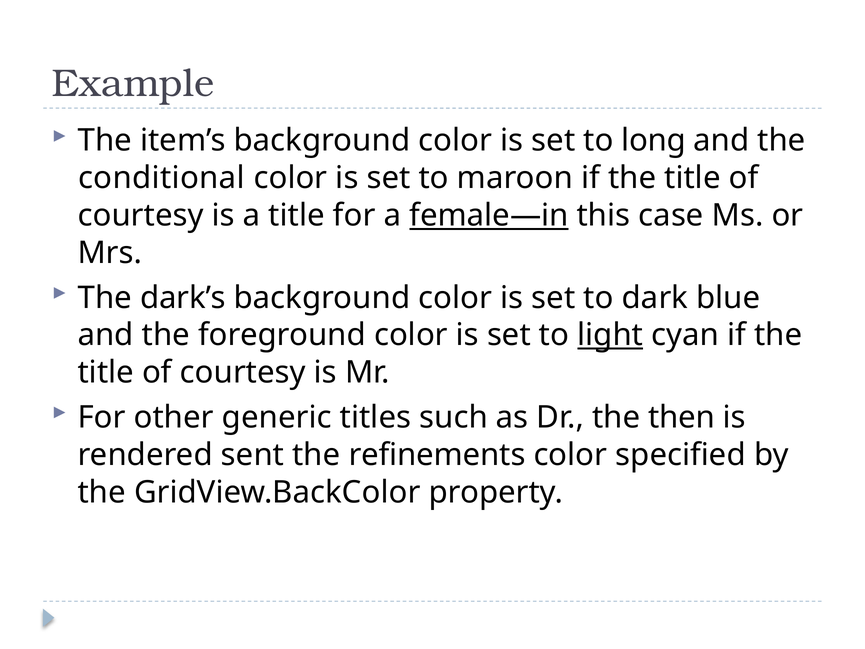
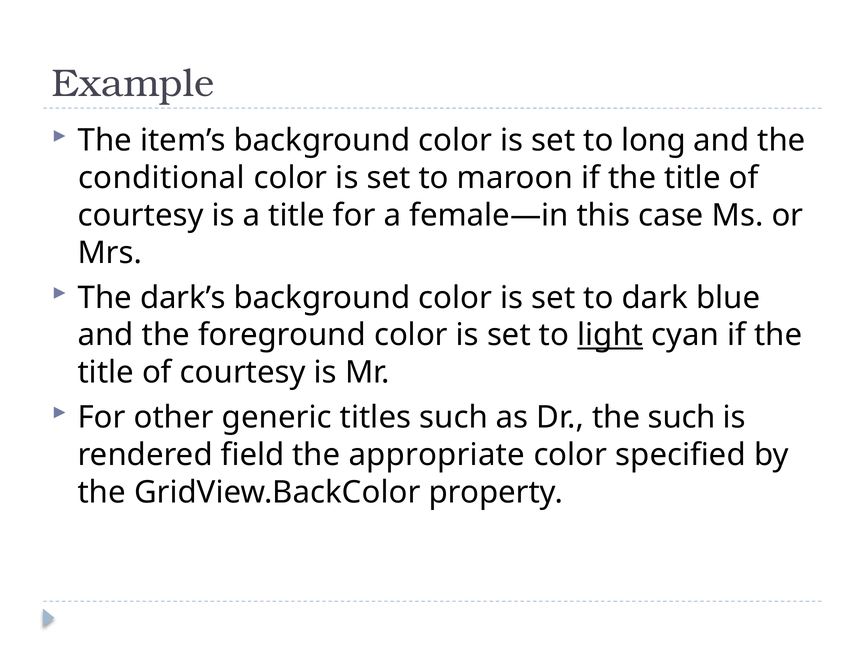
female—in underline: present -> none
the then: then -> such
sent: sent -> field
refinements: refinements -> appropriate
